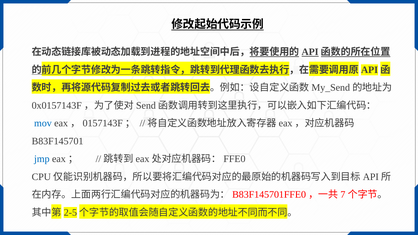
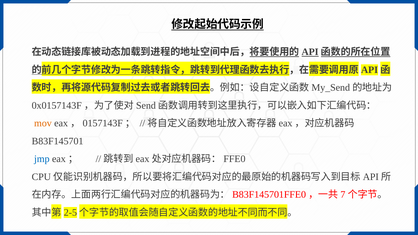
mov colour: blue -> orange
